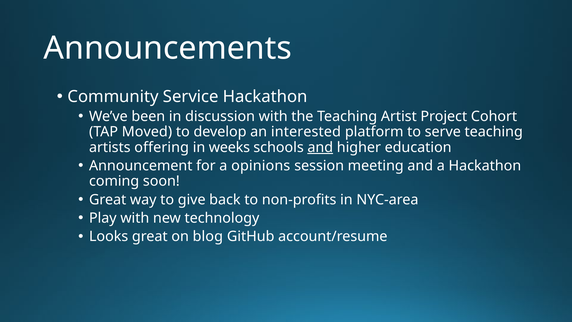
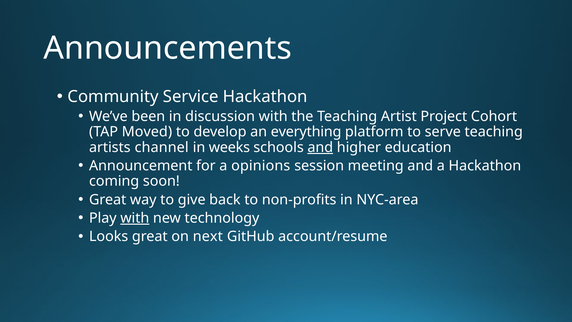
interested: interested -> everything
offering: offering -> channel
with at (135, 218) underline: none -> present
blog: blog -> next
